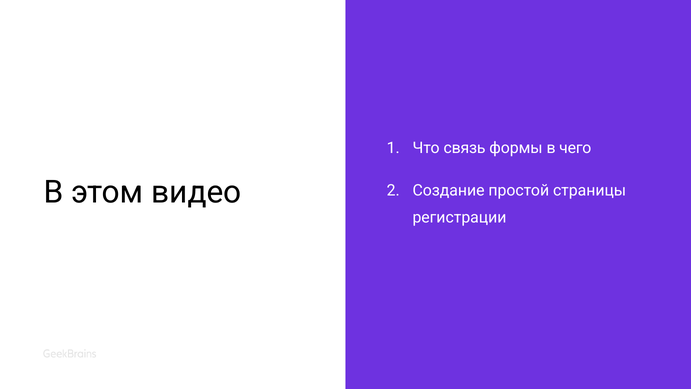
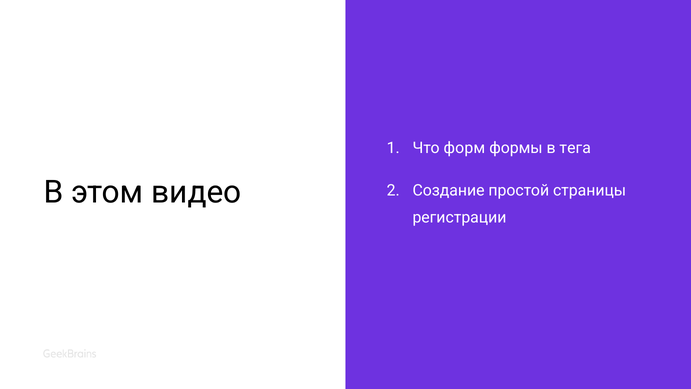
связь: связь -> форм
чего: чего -> тега
